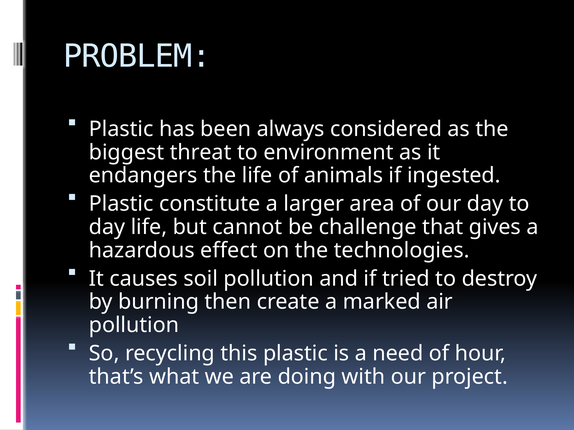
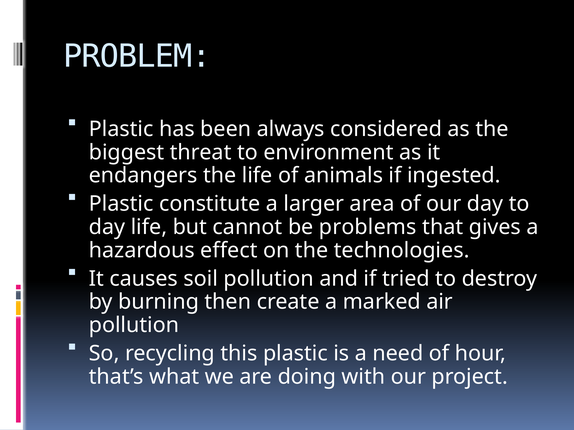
challenge: challenge -> problems
